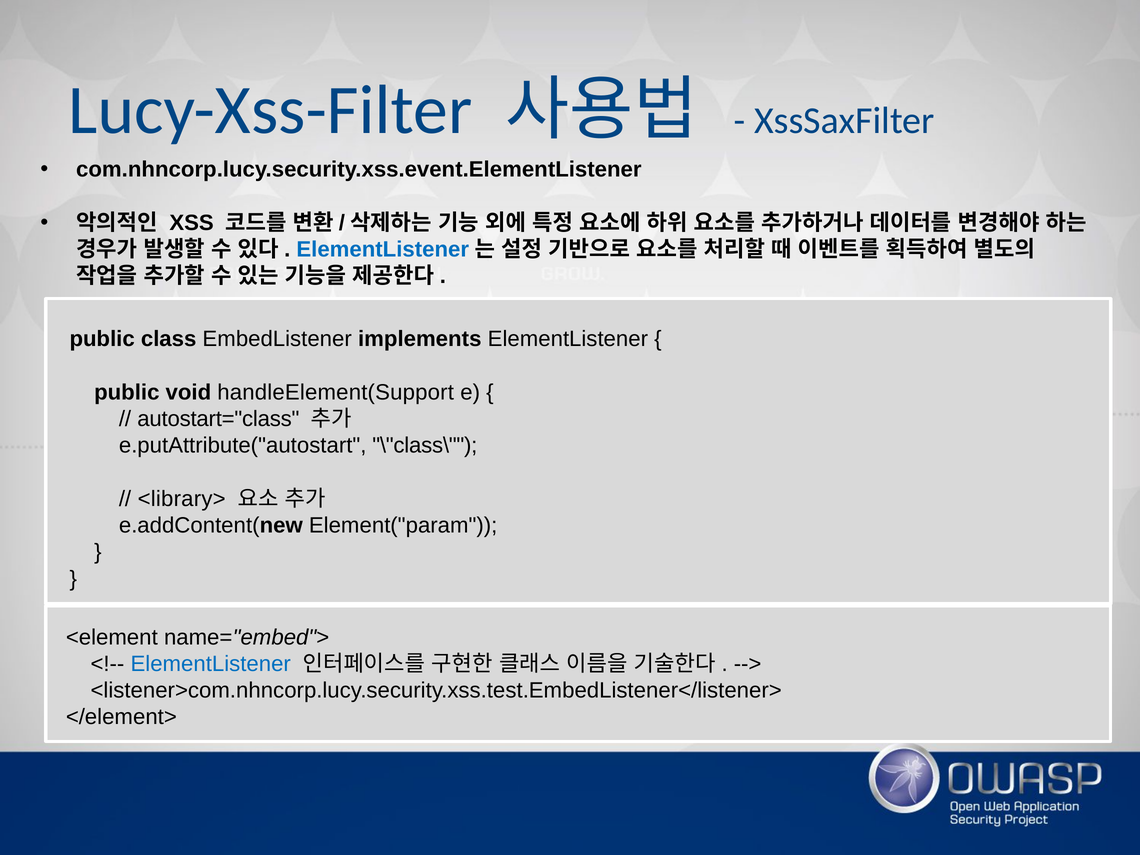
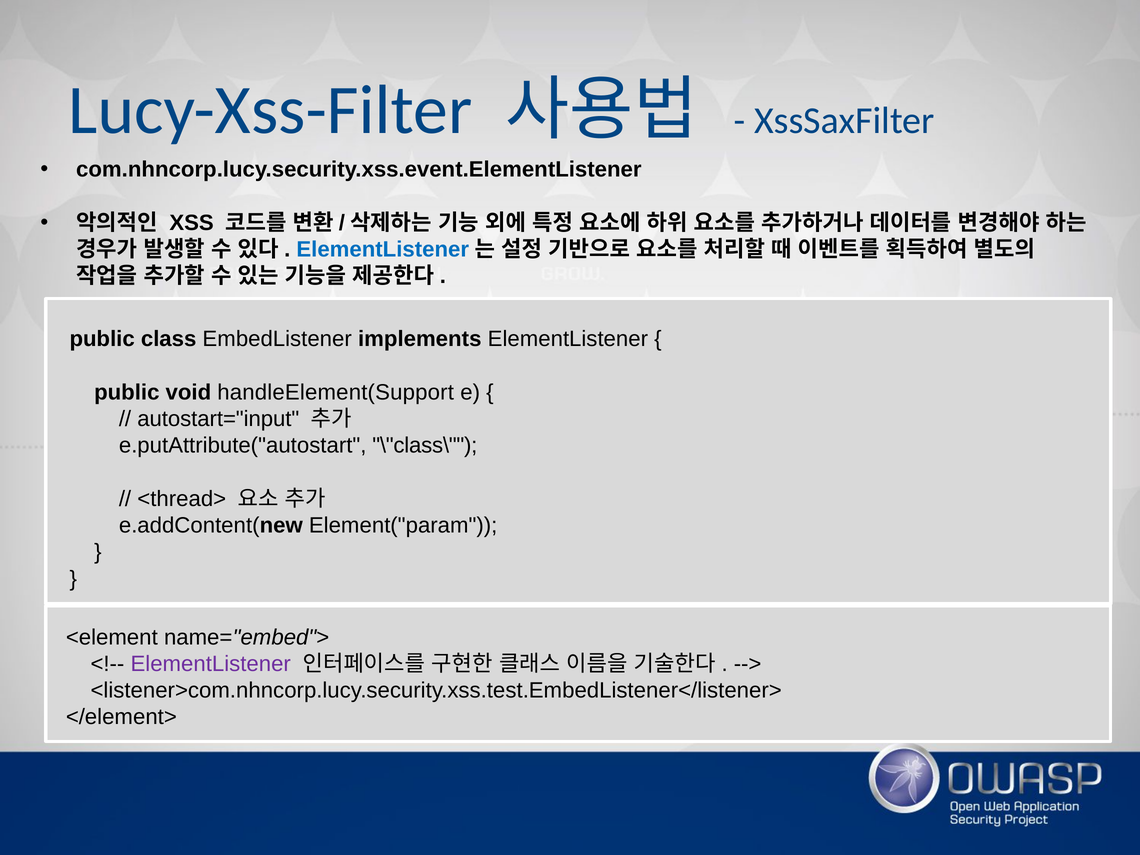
autostart="class: autostart="class -> autostart="input
<library>: <library> -> <thread>
ElementListener at (211, 664) colour: blue -> purple
